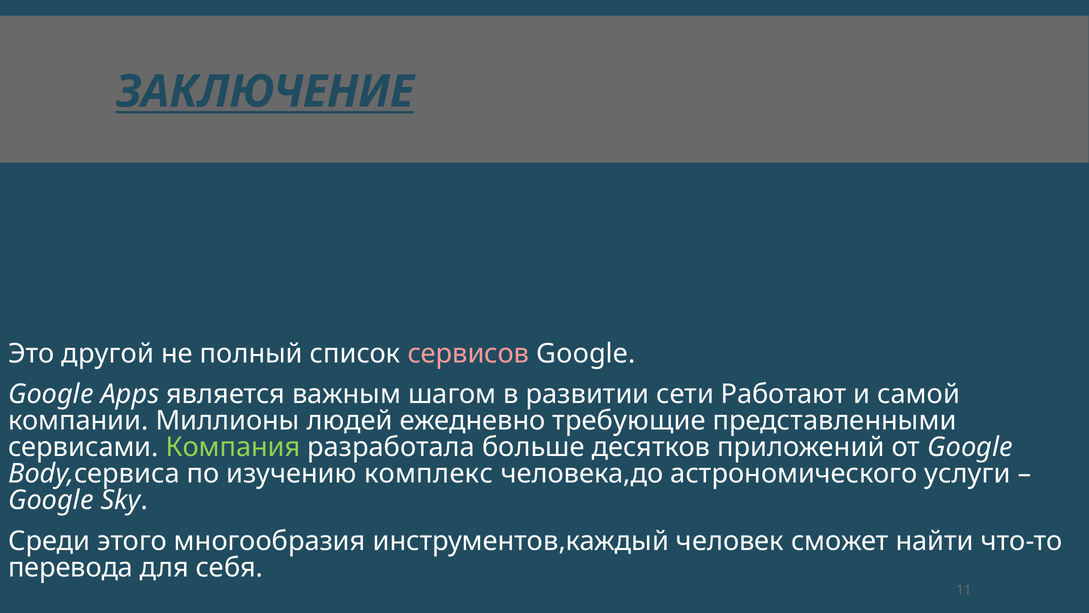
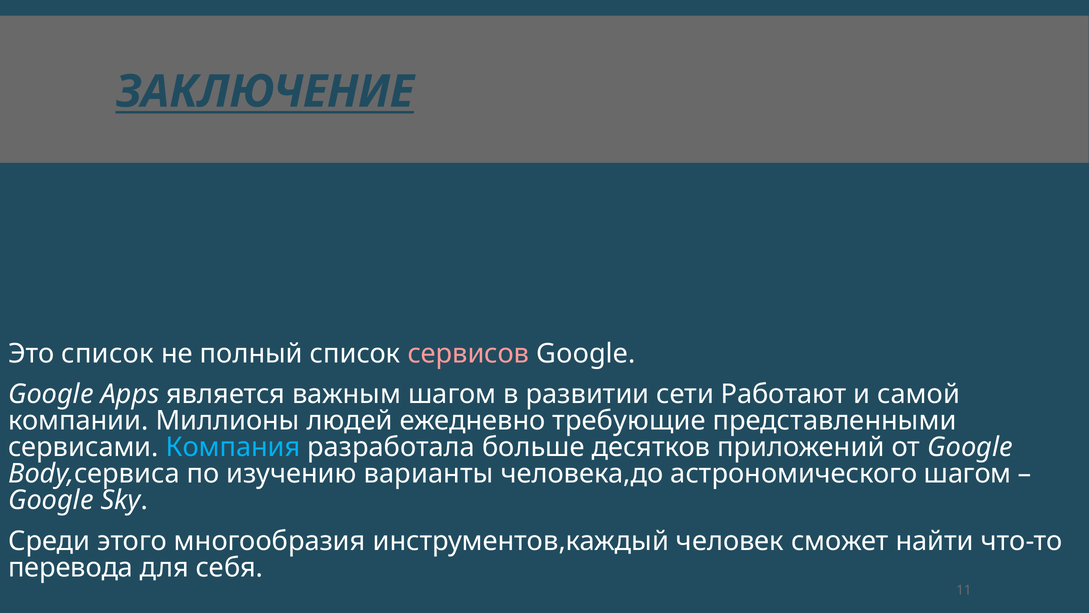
Это другой: другой -> список
Компания colour: light green -> light blue
комплекс: комплекс -> варианты
астрономического услуги: услуги -> шагом
